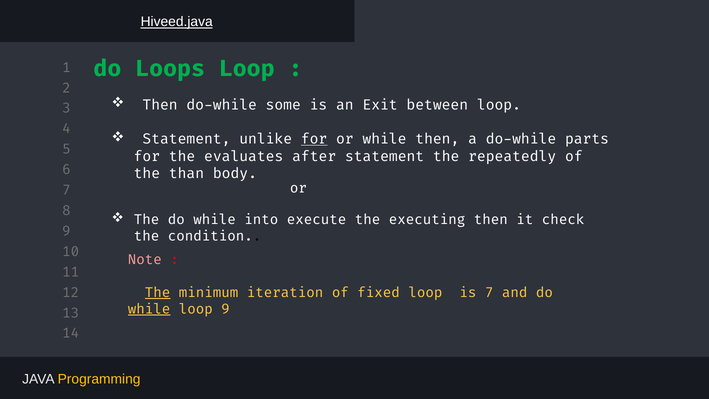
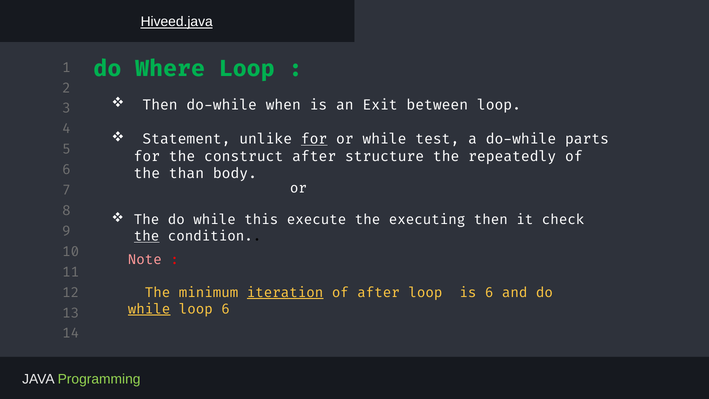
Loops: Loops -> Where
some: some -> when
while then: then -> test
evaluates: evaluates -> construct
after statement: statement -> structure
into: into -> this
the at (146, 236) underline: none -> present
The at (158, 293) underline: present -> none
iteration underline: none -> present
of fixed: fixed -> after
is 7: 7 -> 6
loop 9: 9 -> 6
Programming colour: yellow -> light green
